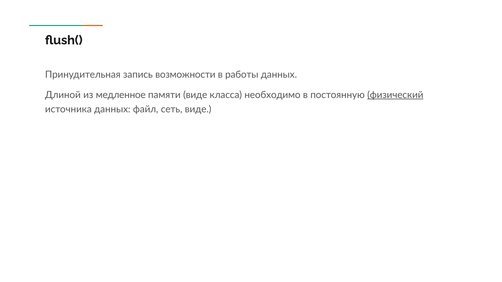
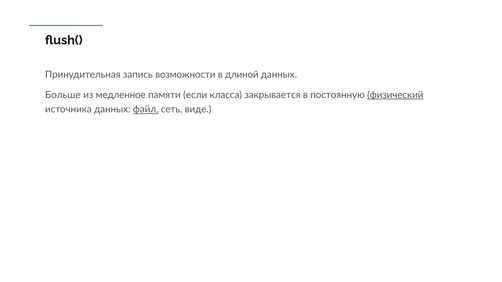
работы: работы -> длиной
Длиной: Длиной -> Больше
памяти виде: виде -> если
необходимо: необходимо -> закрывается
файл underline: none -> present
